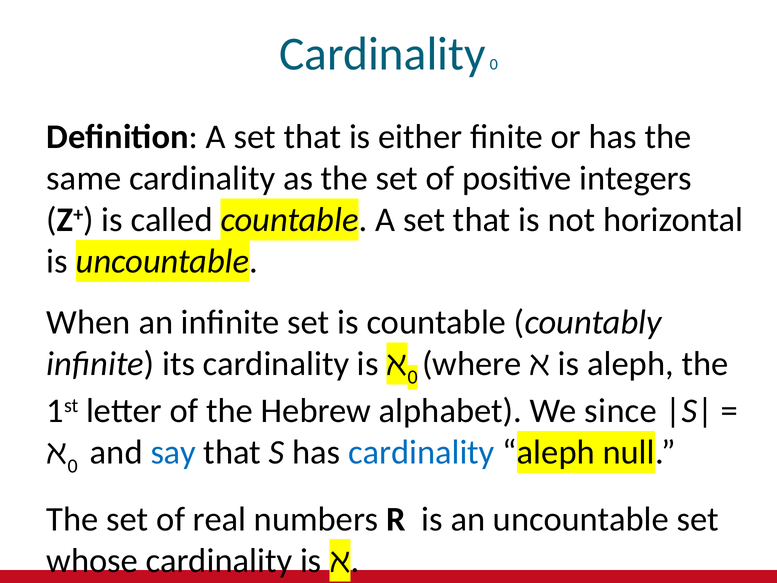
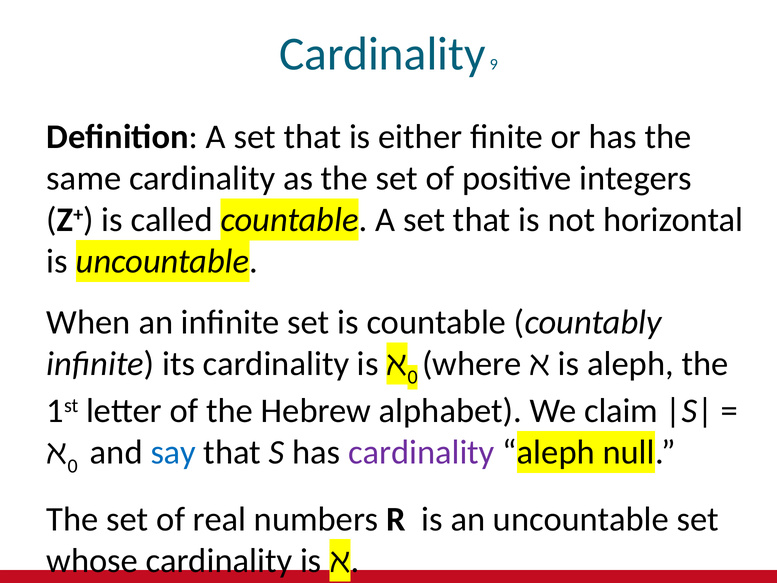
Cardinality 0: 0 -> 9
since: since -> claim
cardinality at (421, 452) colour: blue -> purple
